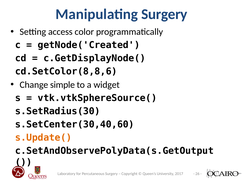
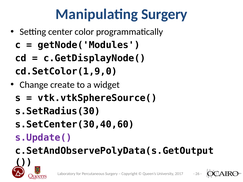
access: access -> center
getNode('Created: getNode('Created -> getNode('Modules
cd.SetColor(8,8,6: cd.SetColor(8,8,6 -> cd.SetColor(1,9,0
simple: simple -> create
s.Update( colour: orange -> purple
